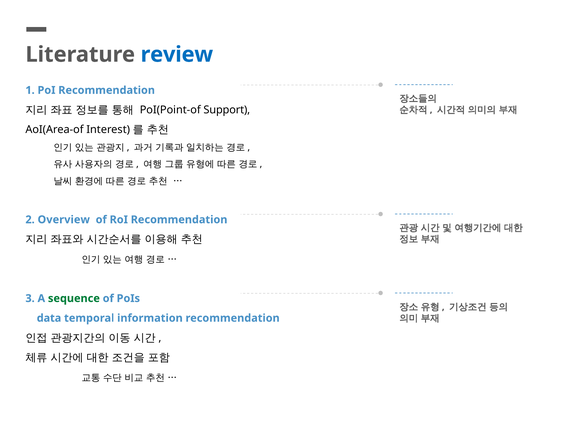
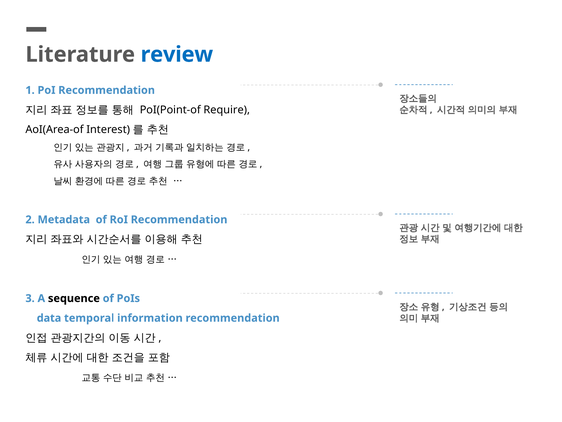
Support: Support -> Require
Overview: Overview -> Metadata
sequence colour: green -> black
